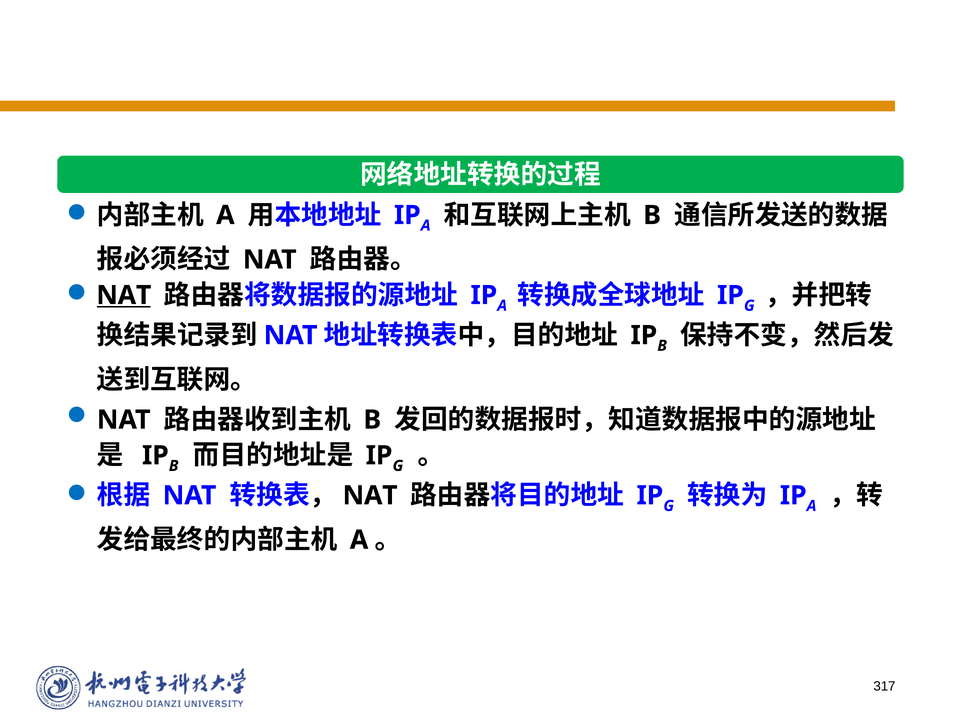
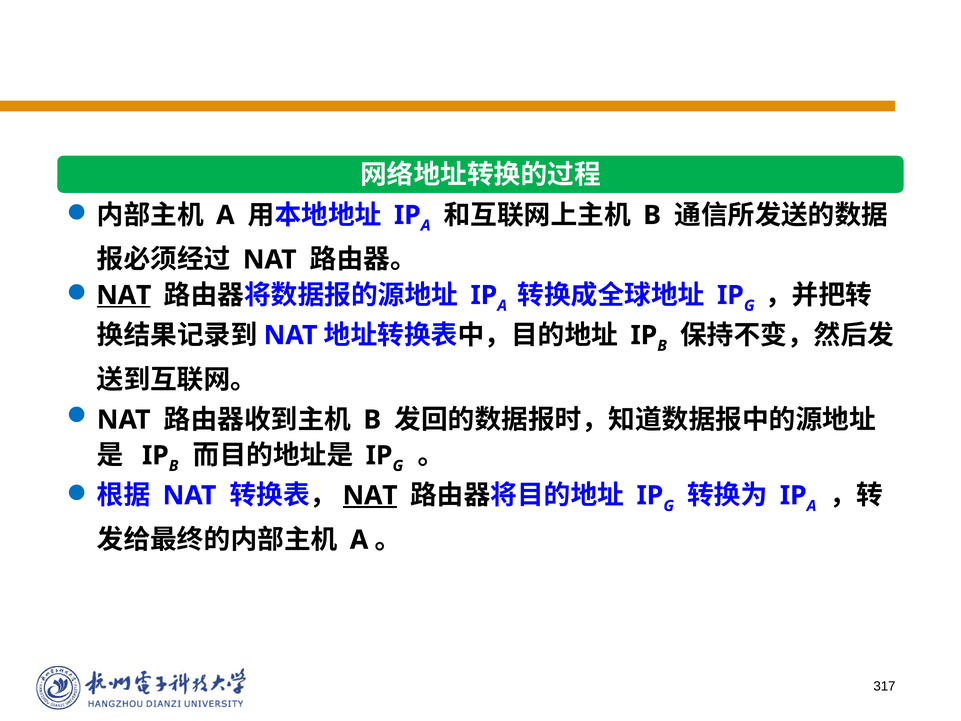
NAT at (370, 495) underline: none -> present
